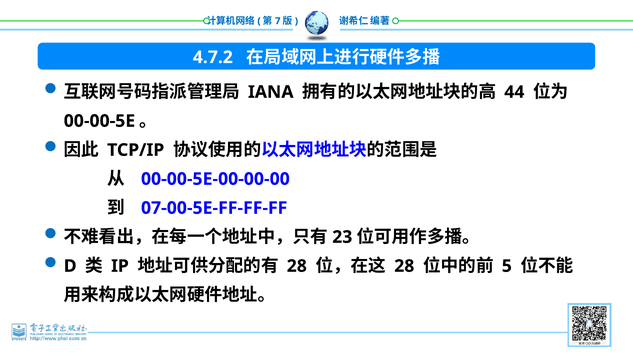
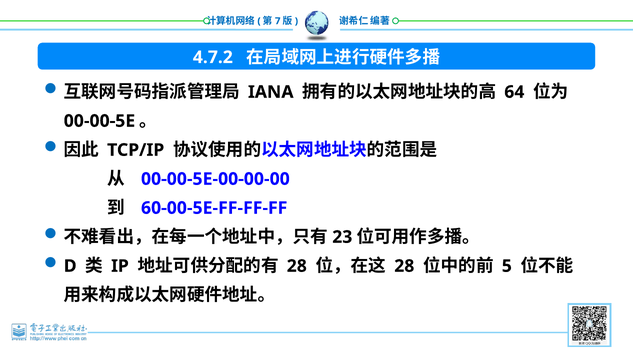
44: 44 -> 64
07-00-5E-FF-FF-FF: 07-00-5E-FF-FF-FF -> 60-00-5E-FF-FF-FF
